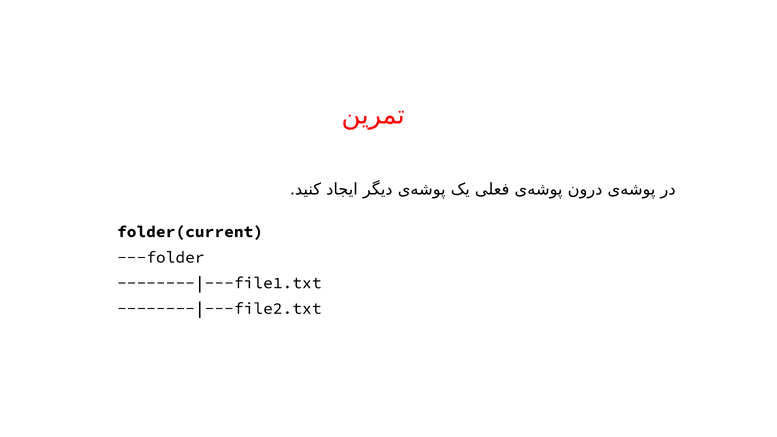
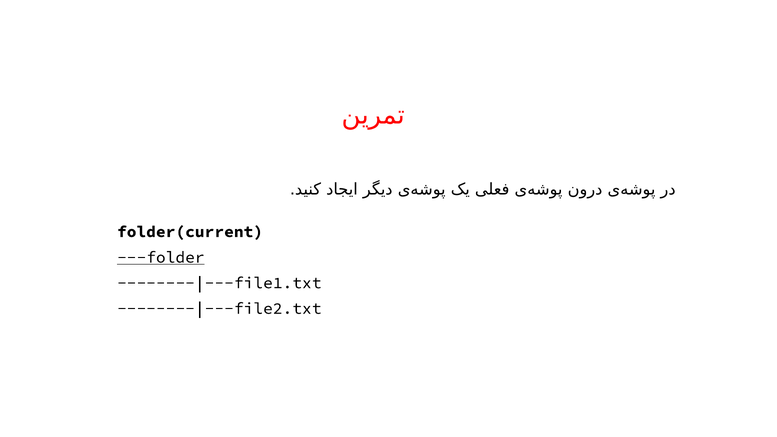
---folder underline: none -> present
